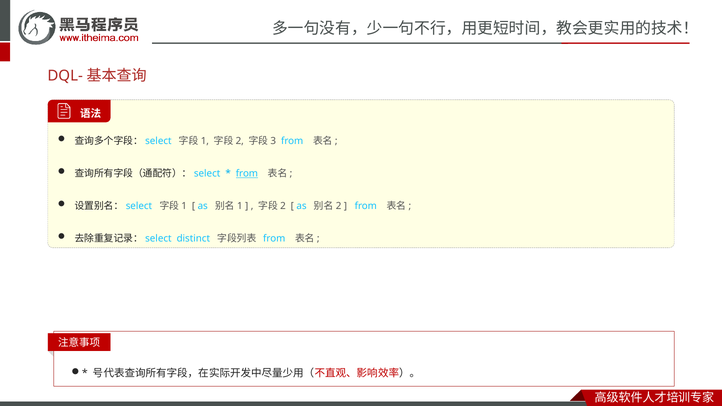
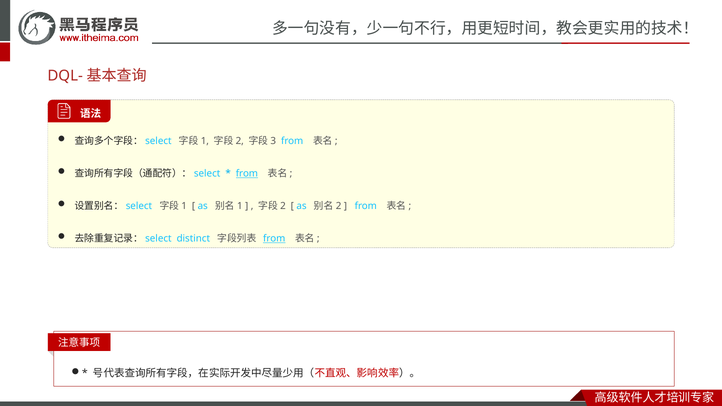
from at (274, 238) underline: none -> present
